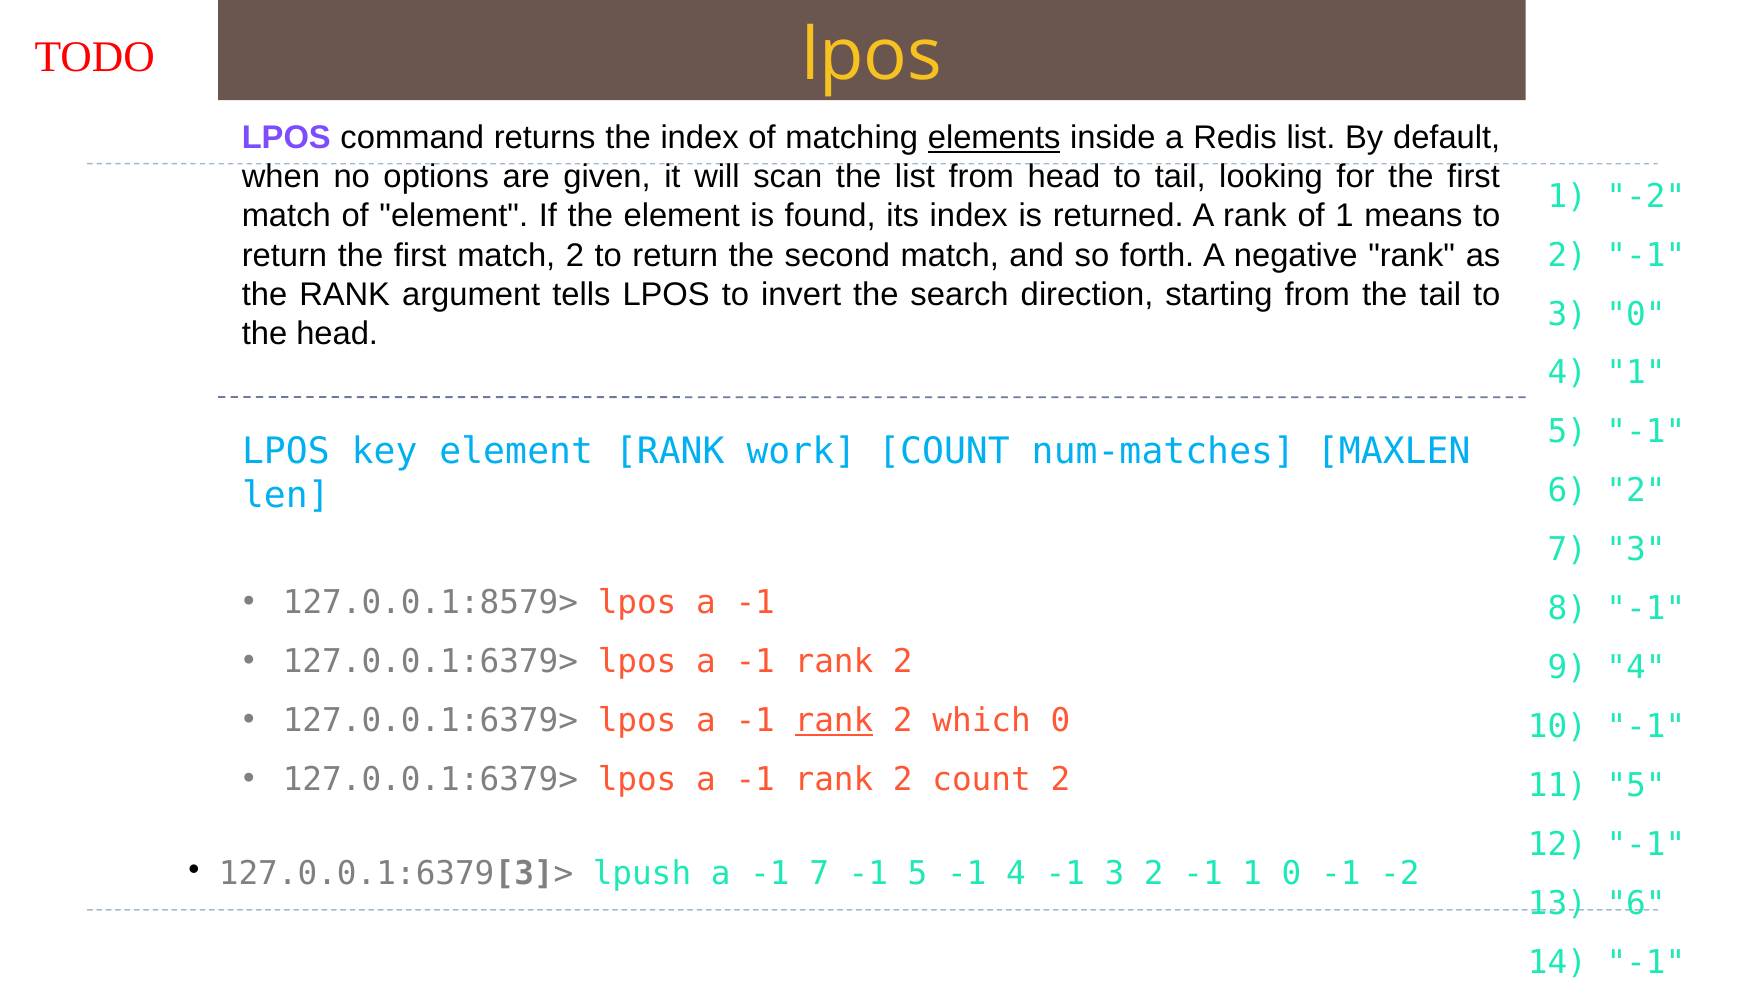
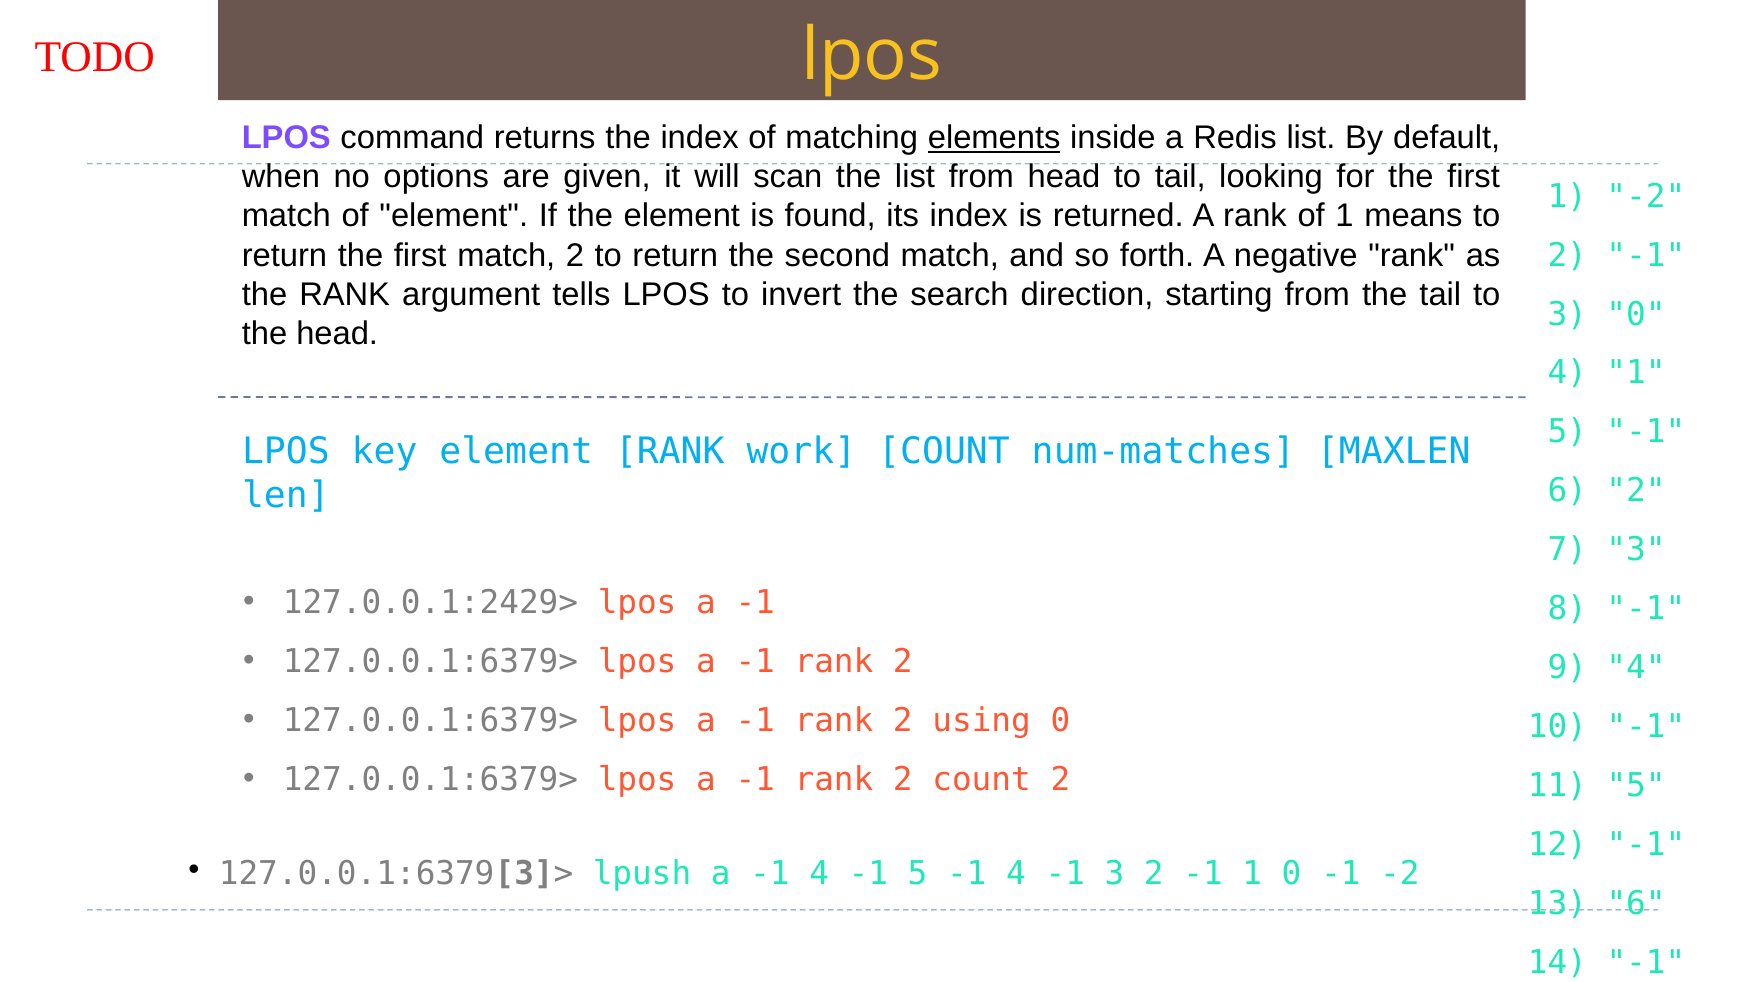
127.0.0.1:8579>: 127.0.0.1:8579> -> 127.0.0.1:2429>
rank at (834, 720) underline: present -> none
which: which -> using
a -1 7: 7 -> 4
